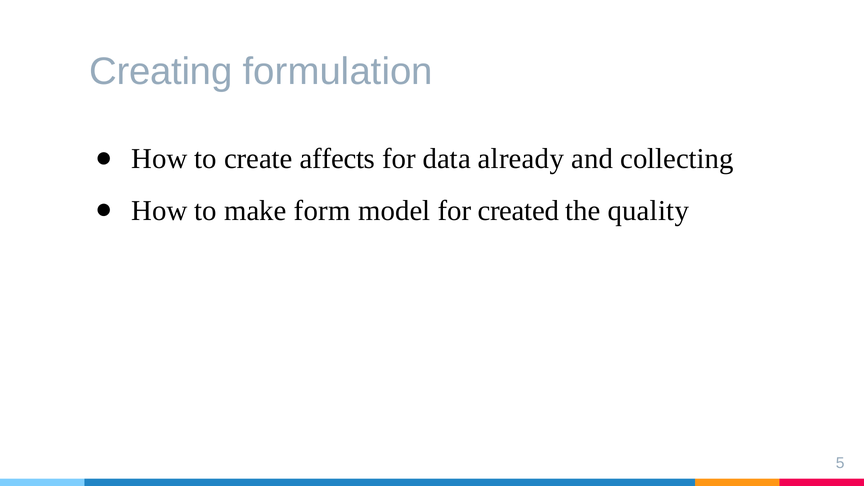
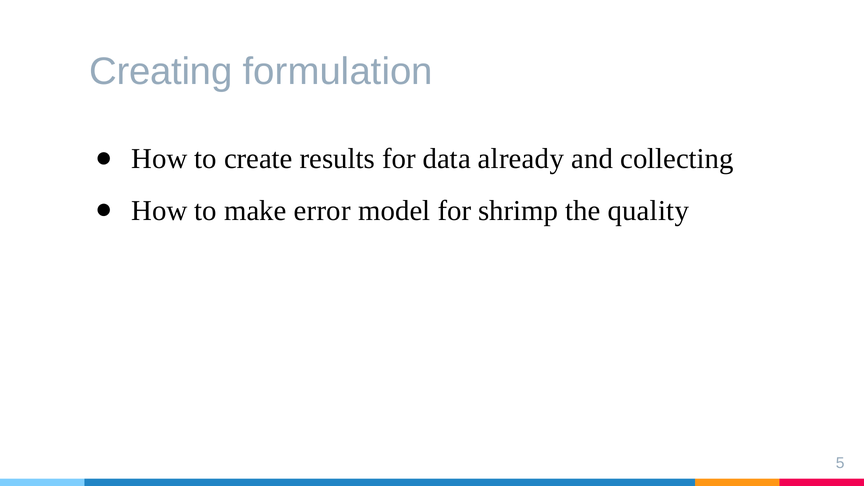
affects: affects -> results
form: form -> error
created: created -> shrimp
